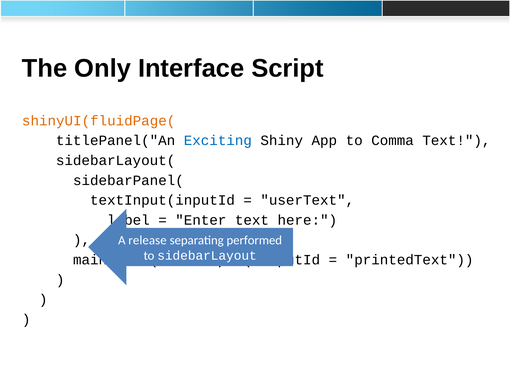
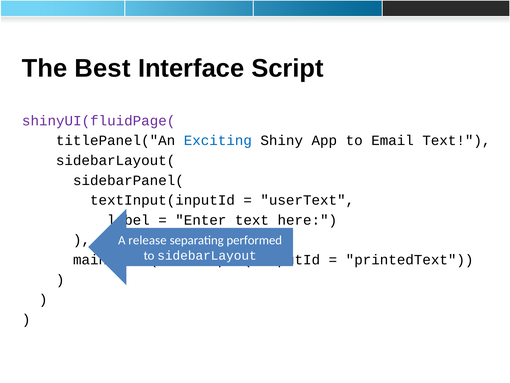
Only: Only -> Best
shinyUI(fluidPage( colour: orange -> purple
Comma: Comma -> Email
